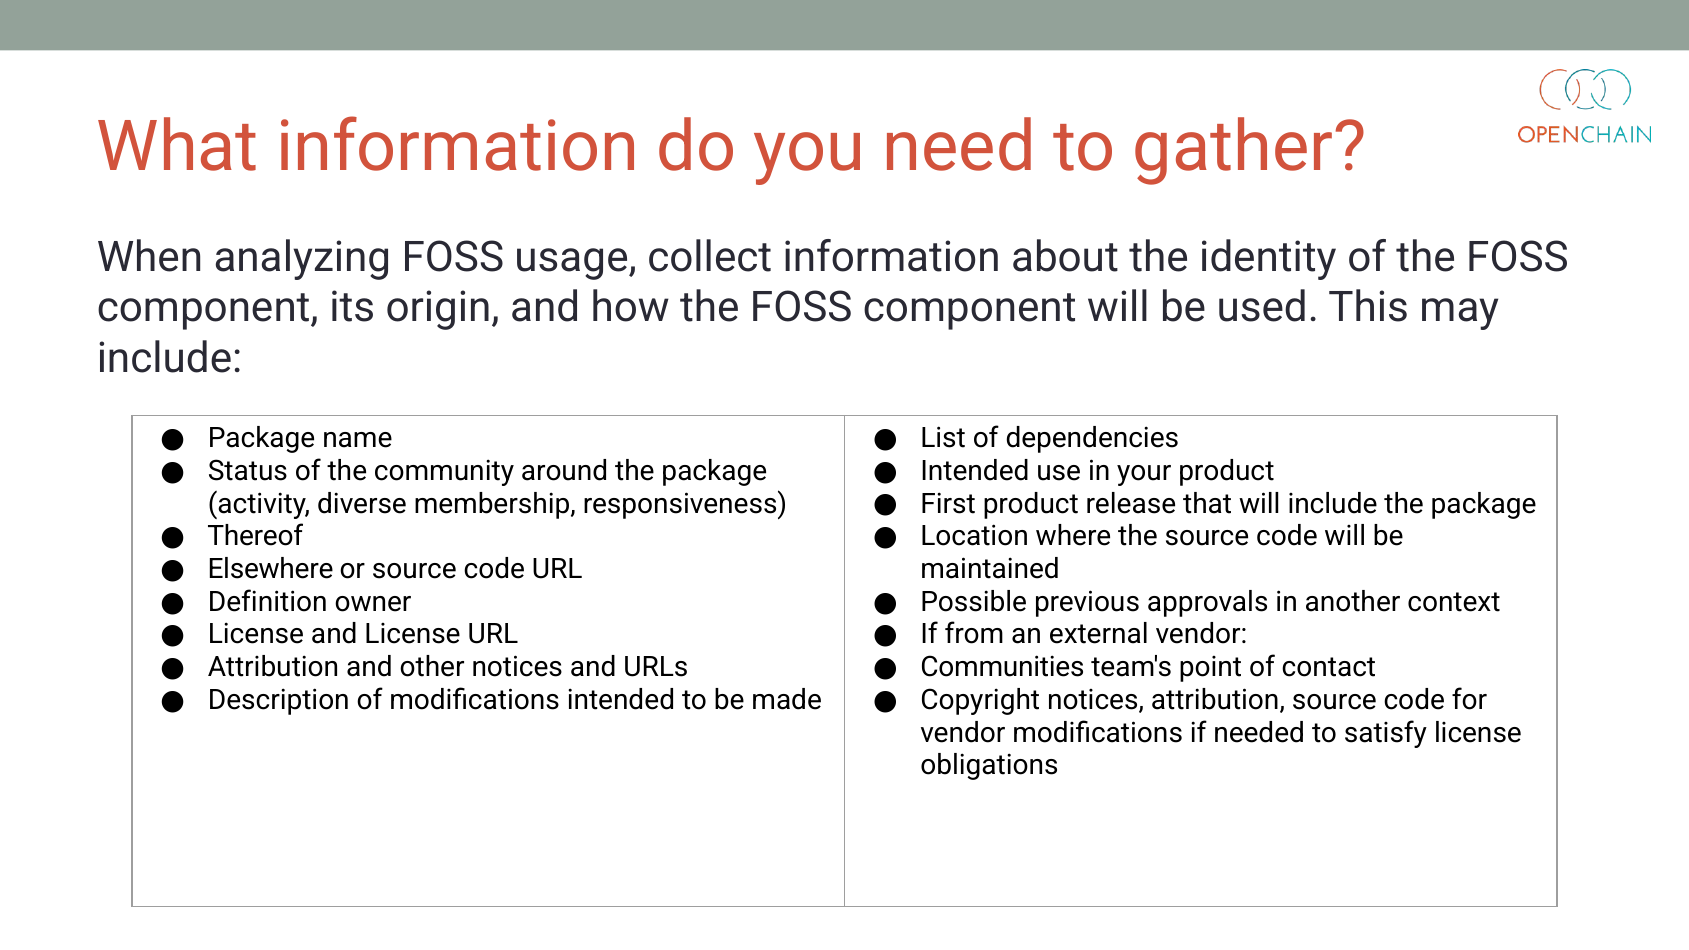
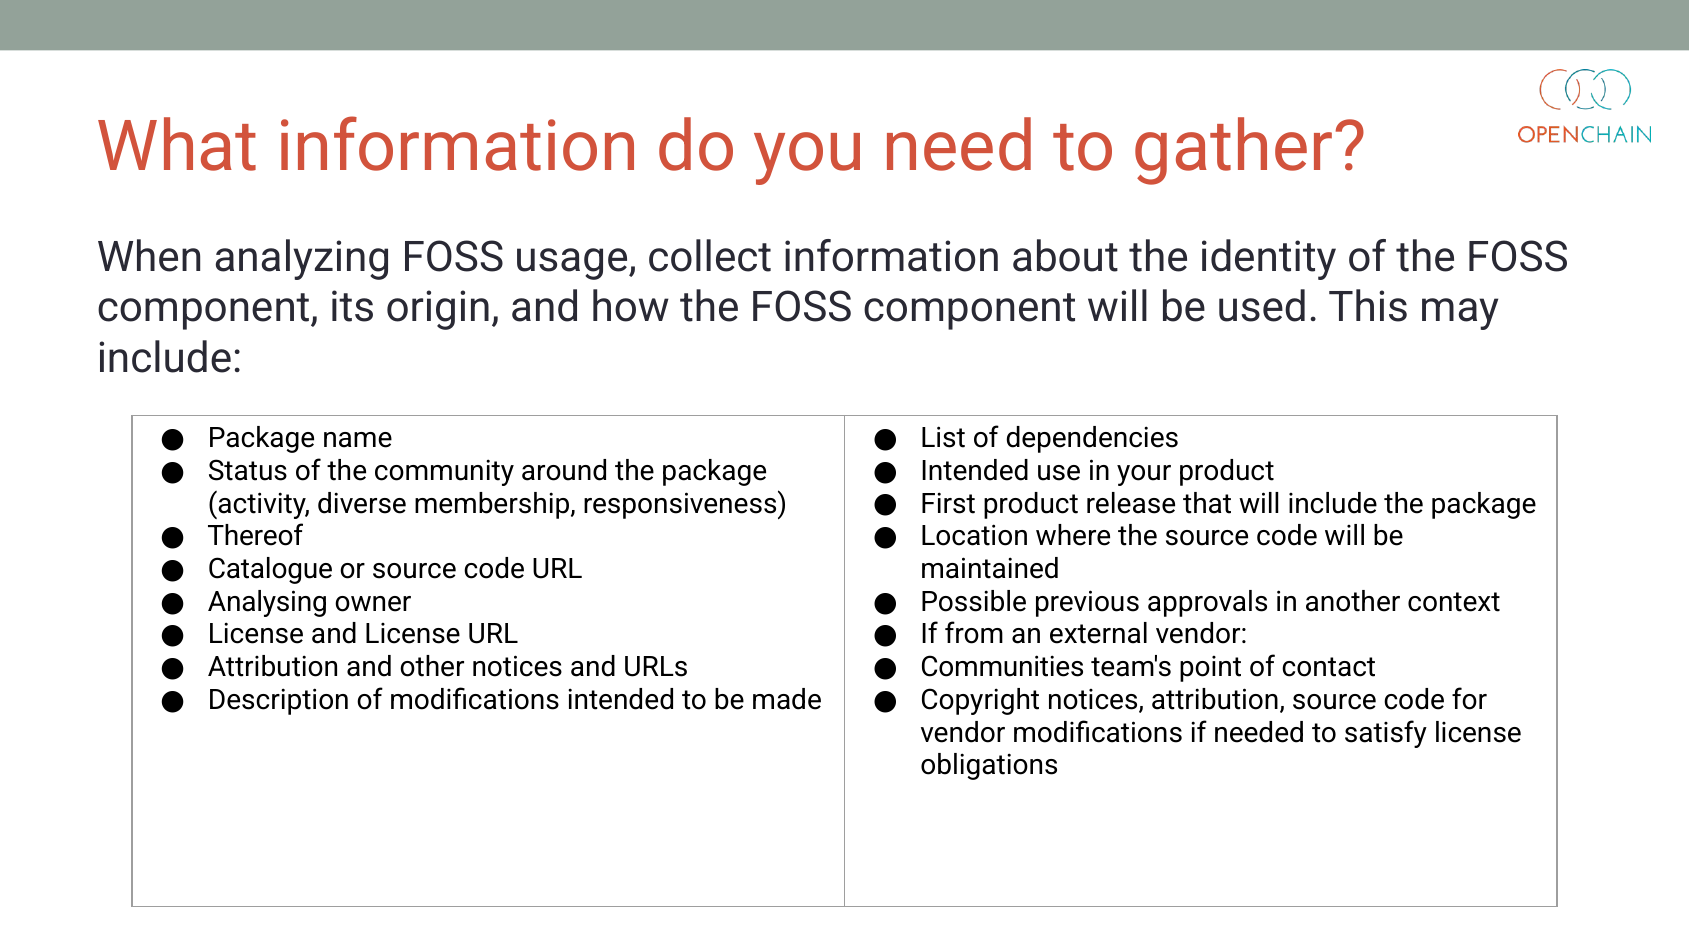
Elsewhere: Elsewhere -> Catalogue
Definition: Definition -> Analysing
